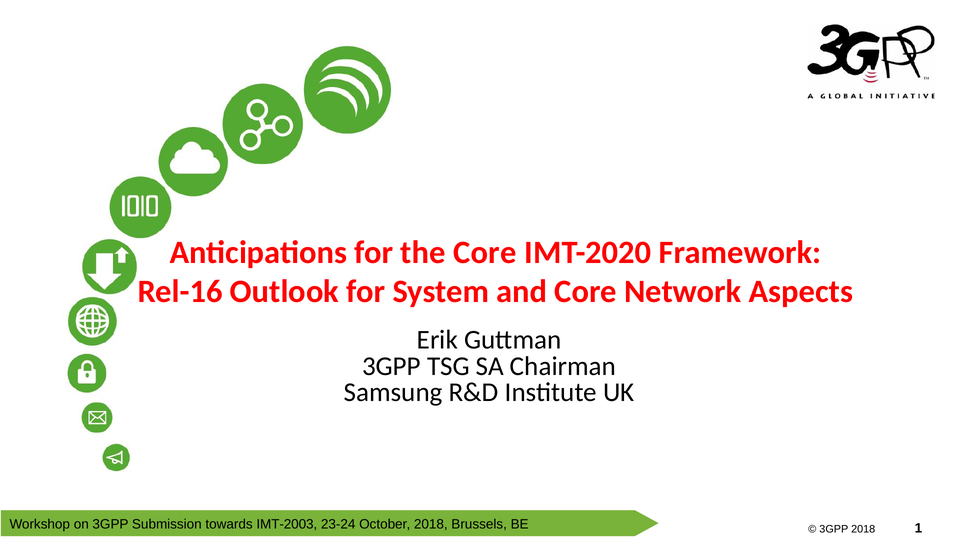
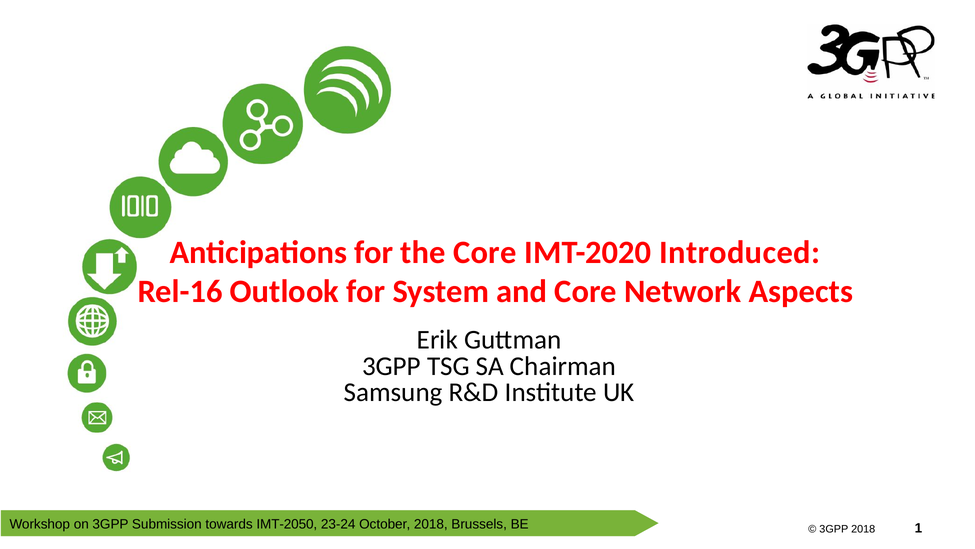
Framework: Framework -> Introduced
IMT-2003: IMT-2003 -> IMT-2050
